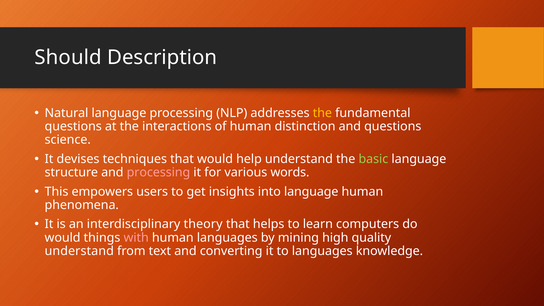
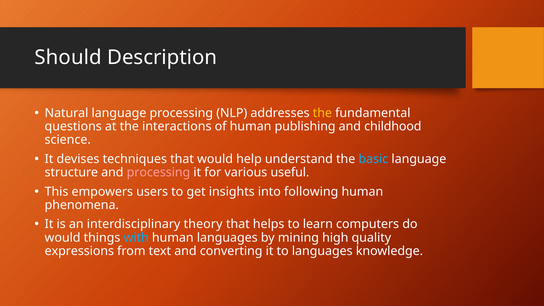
distinction: distinction -> publishing
and questions: questions -> childhood
basic colour: light green -> light blue
words: words -> useful
into language: language -> following
with colour: pink -> light blue
understand at (79, 251): understand -> expressions
